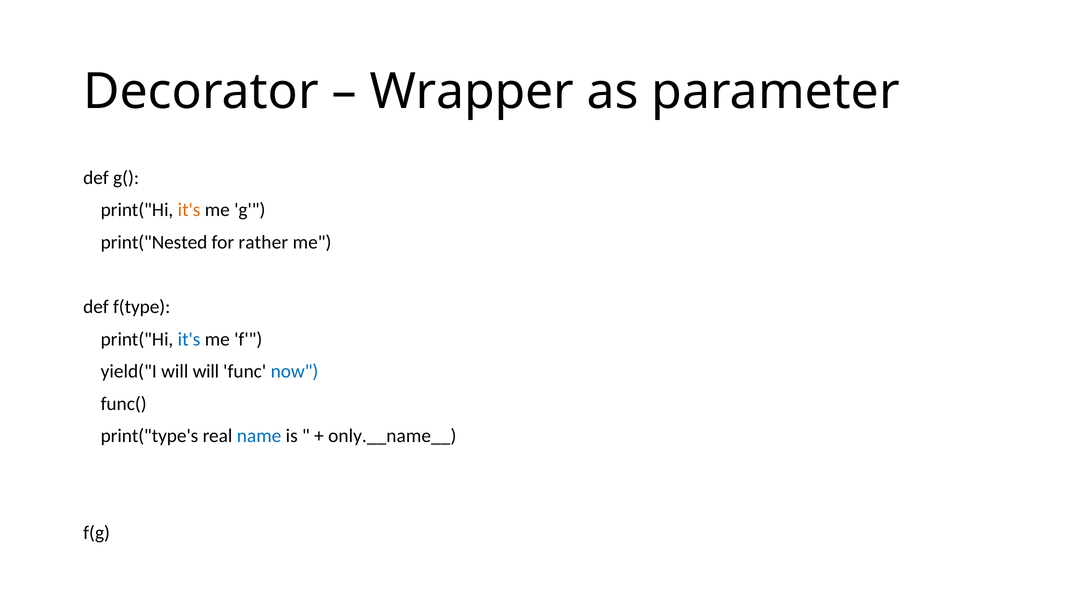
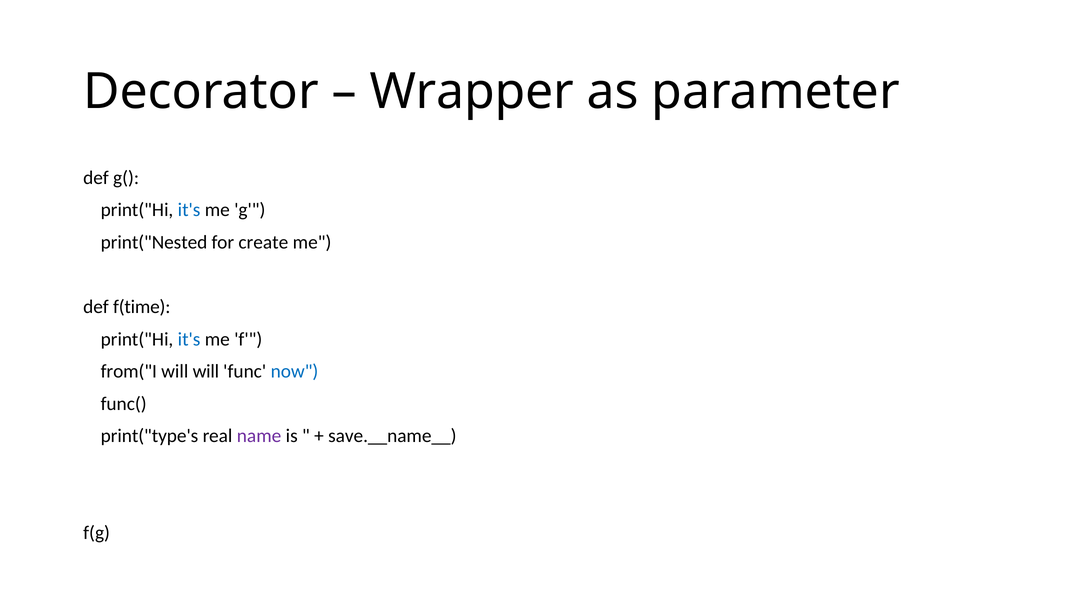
it's at (189, 210) colour: orange -> blue
rather: rather -> create
f(type: f(type -> f(time
yield("I: yield("I -> from("I
name colour: blue -> purple
only.__name__: only.__name__ -> save.__name__
